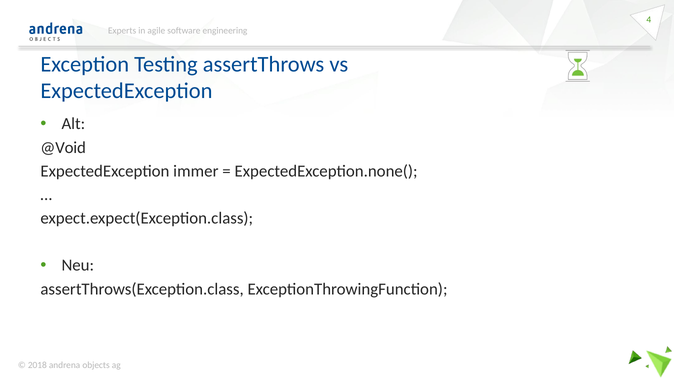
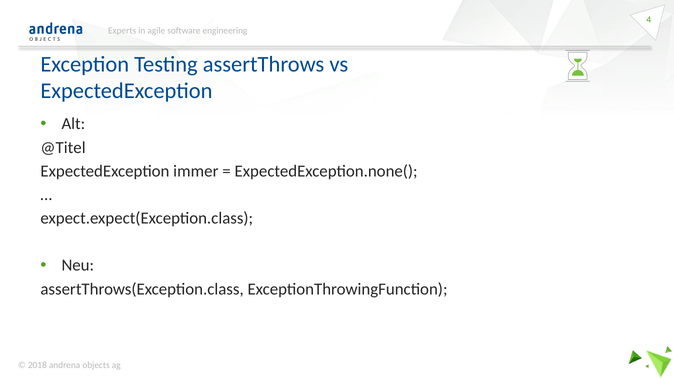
@Void: @Void -> @Titel
